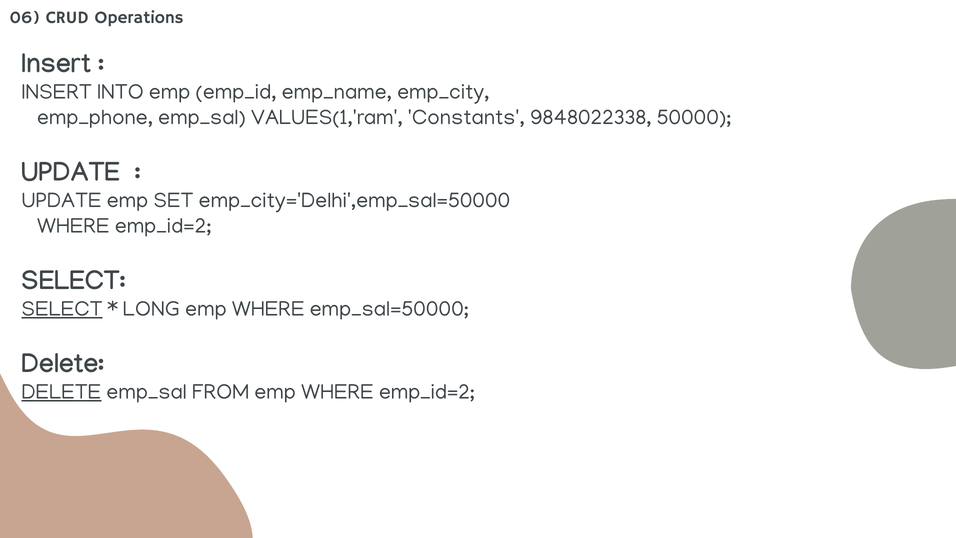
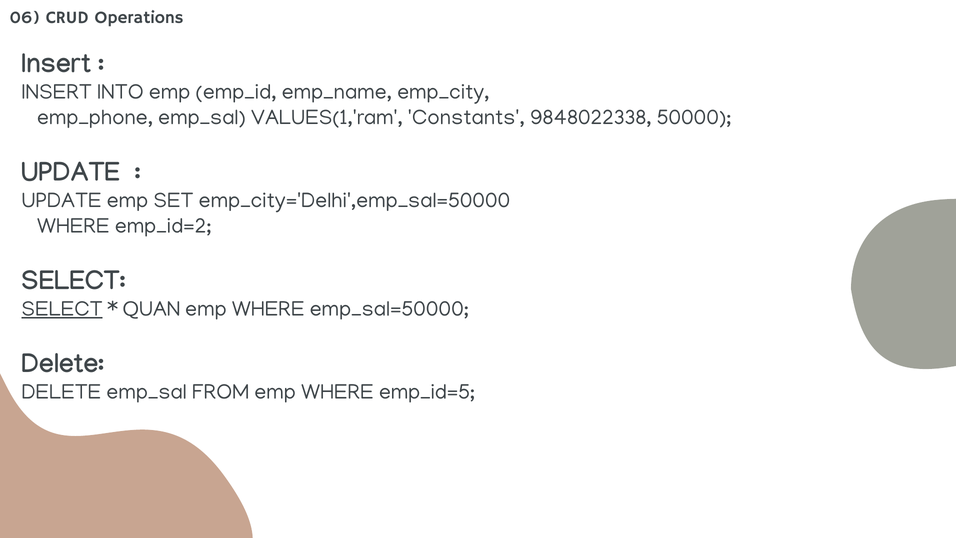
LONG: LONG -> QUAN
DELETE at (61, 391) underline: present -> none
emp WHERE emp_id=2: emp_id=2 -> emp_id=5
